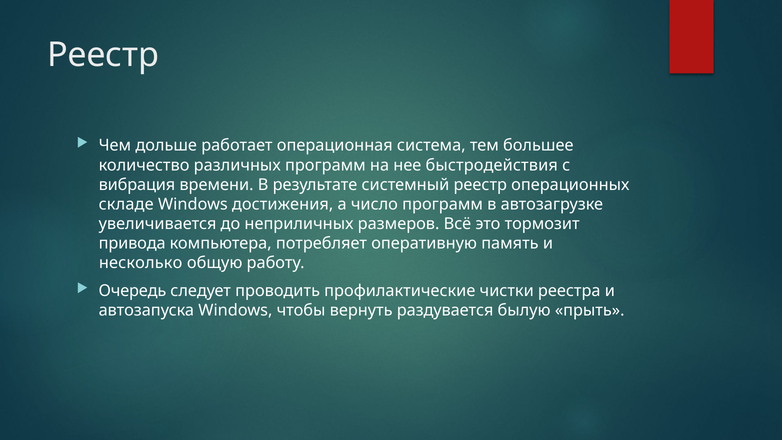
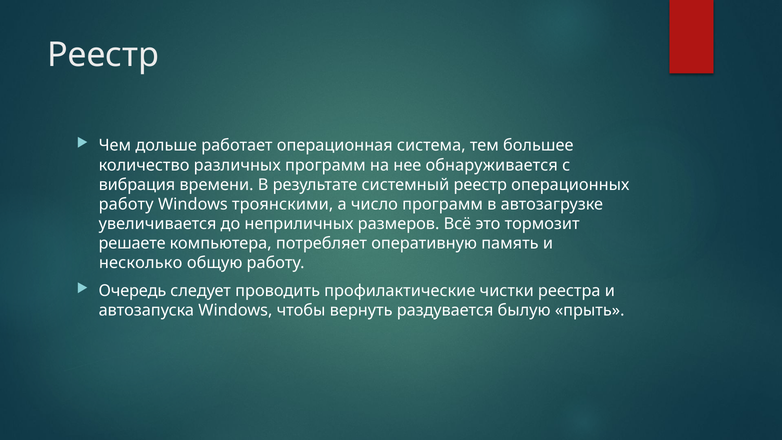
быстродействия: быстродействия -> обнаруживается
складе at (126, 204): складе -> работу
достижения: достижения -> троянскими
привода: привода -> решаете
